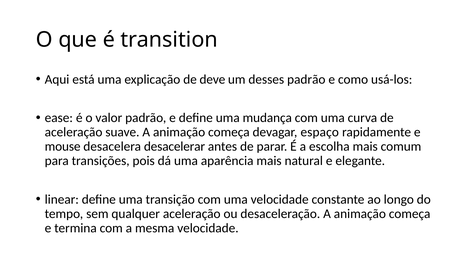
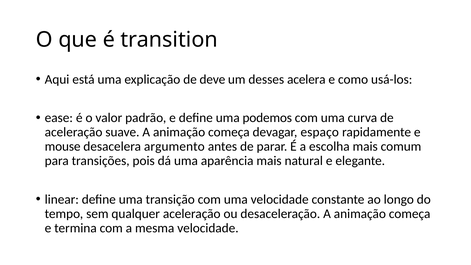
desses padrão: padrão -> acelera
mudança: mudança -> podemos
desacelerar: desacelerar -> argumento
